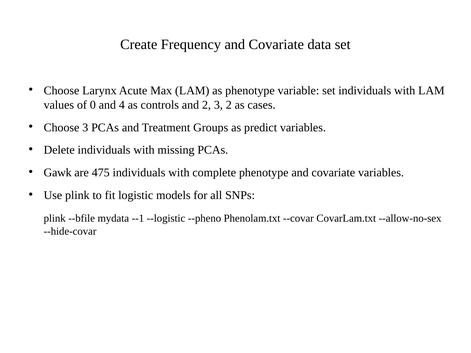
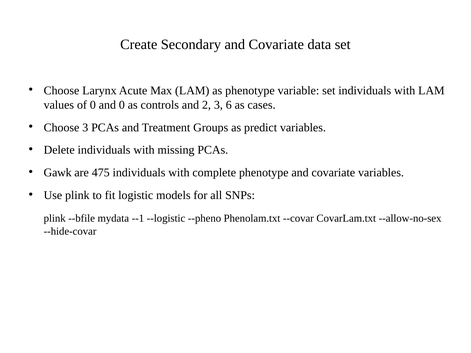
Frequency: Frequency -> Secondary
and 4: 4 -> 0
3 2: 2 -> 6
